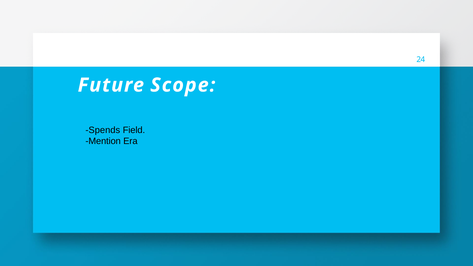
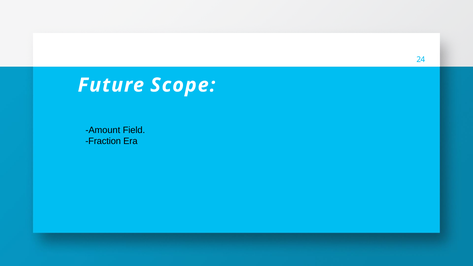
Spends: Spends -> Amount
Mention: Mention -> Fraction
